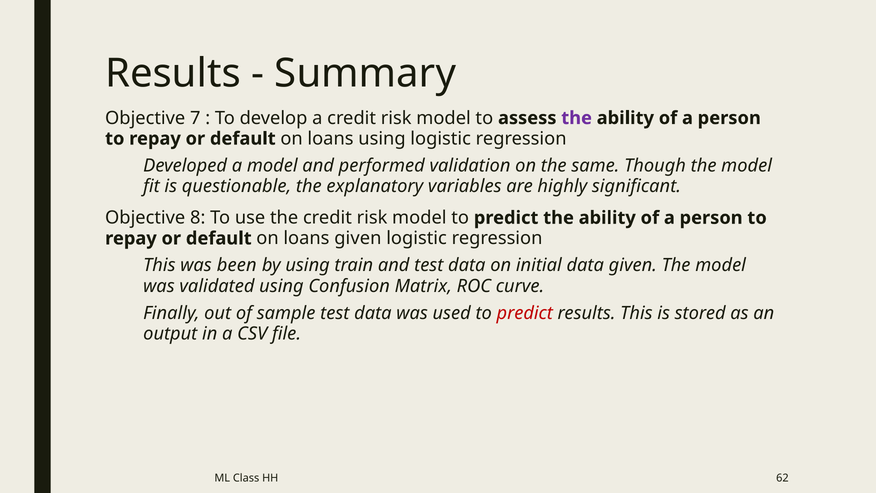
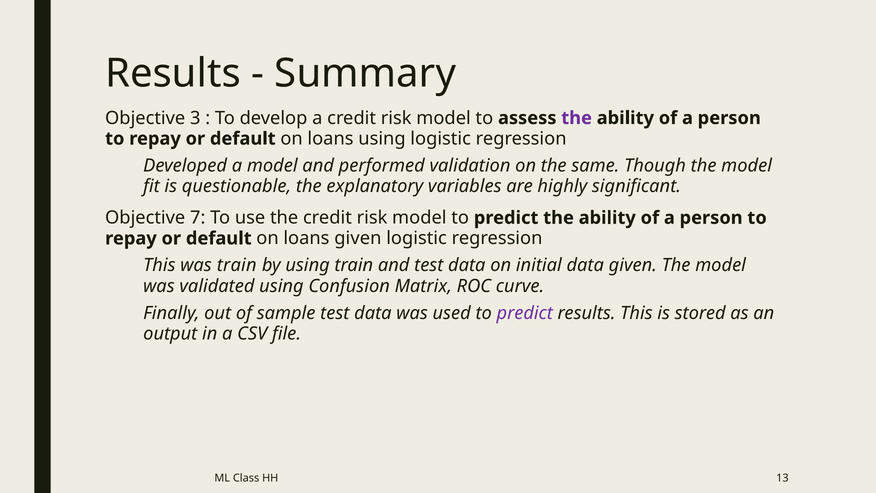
7: 7 -> 3
8: 8 -> 7
was been: been -> train
predict at (525, 313) colour: red -> purple
62: 62 -> 13
